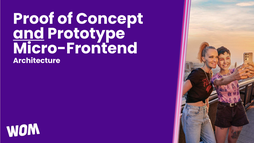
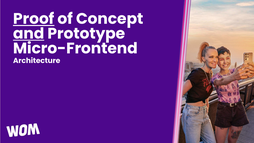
Proof underline: none -> present
